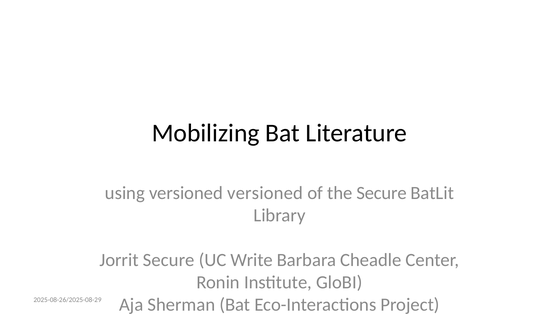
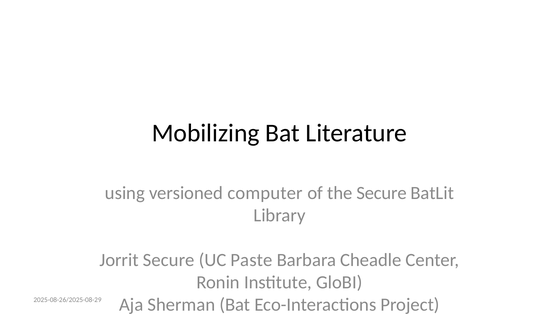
versioned versioned: versioned -> computer
Write: Write -> Paste
